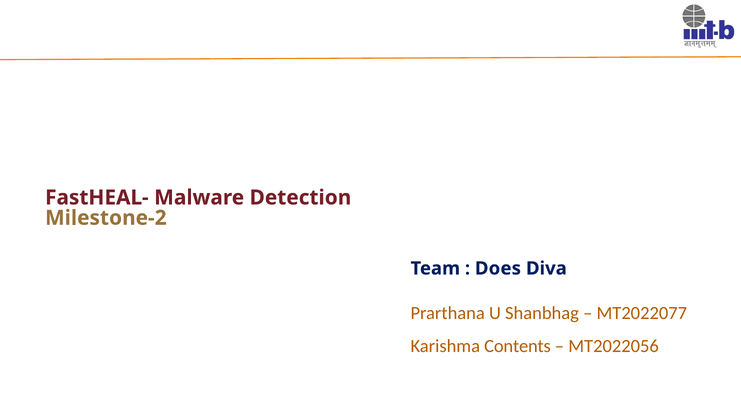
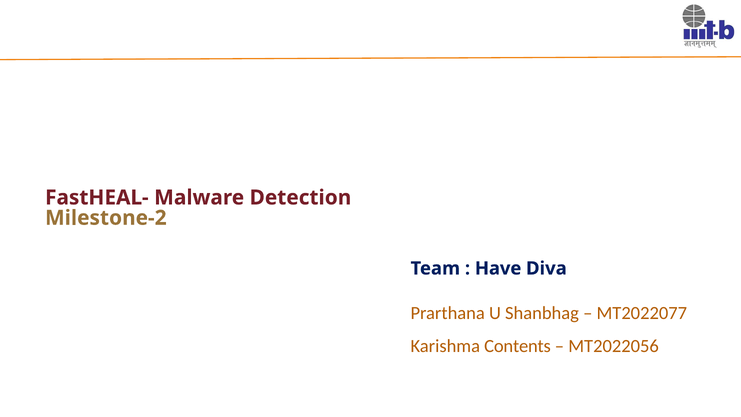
Does: Does -> Have
